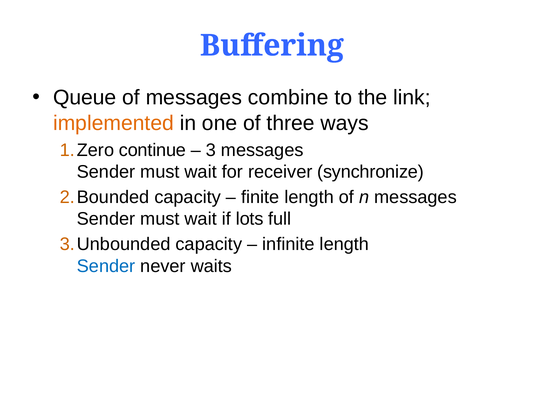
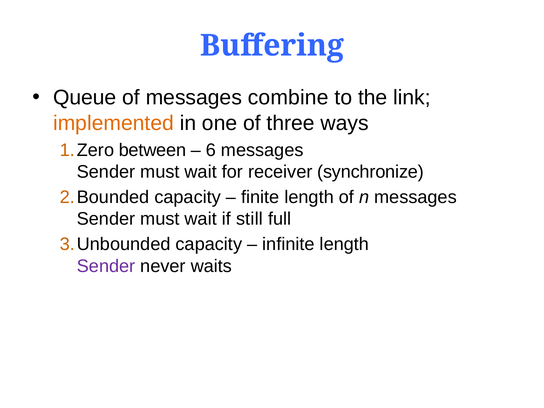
continue: continue -> between
3: 3 -> 6
lots: lots -> still
Sender at (106, 266) colour: blue -> purple
